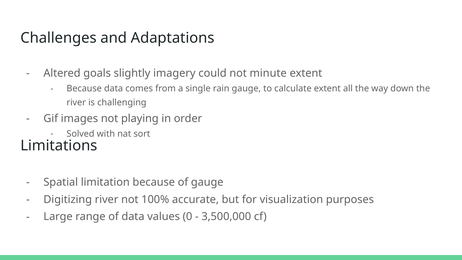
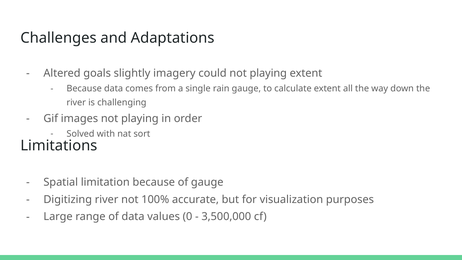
could not minute: minute -> playing
